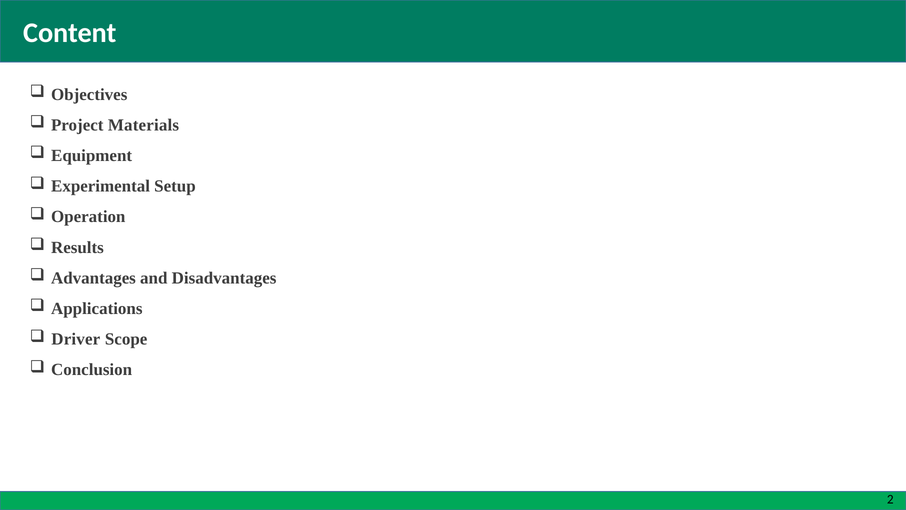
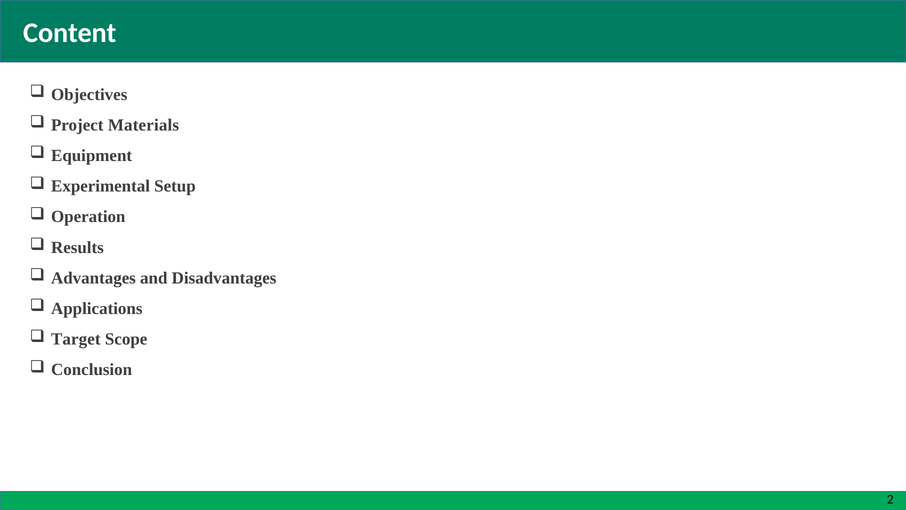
Driver: Driver -> Target
